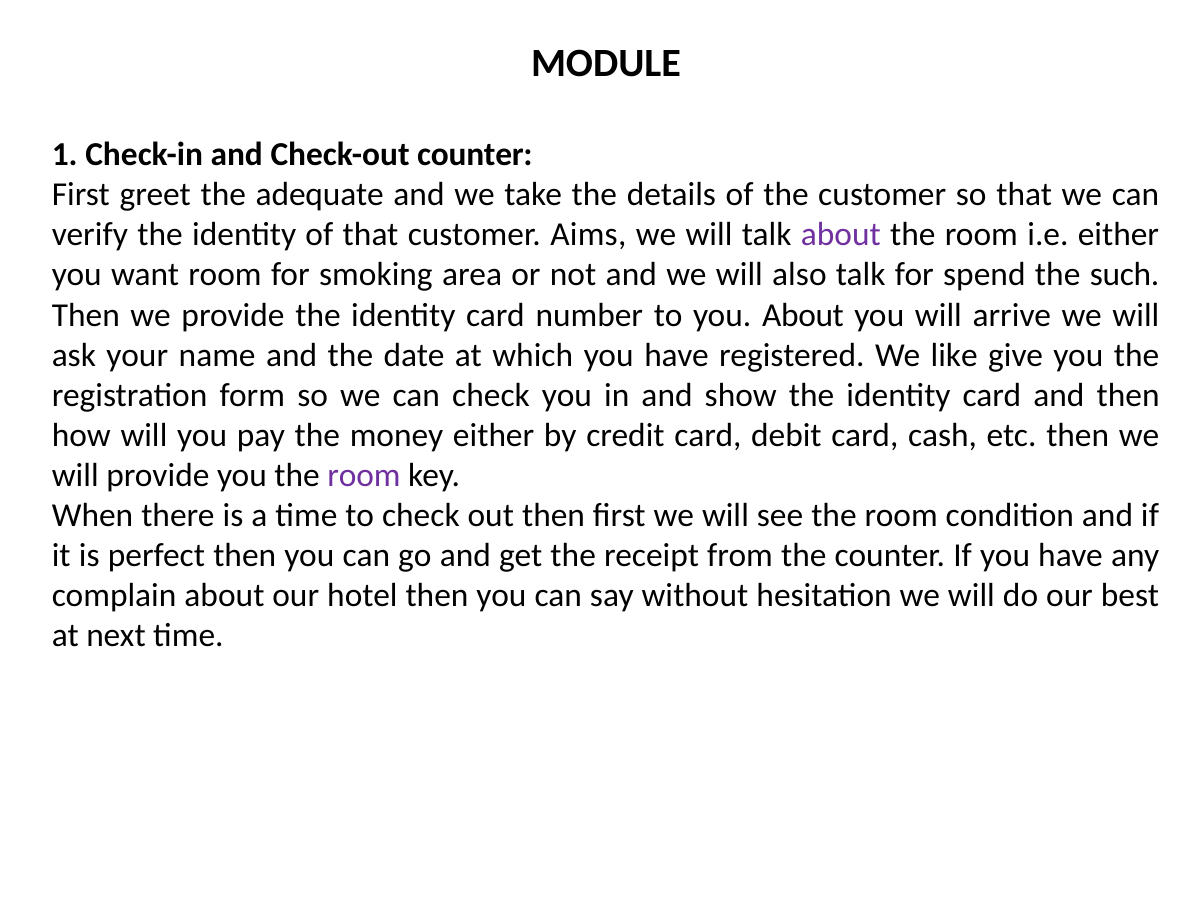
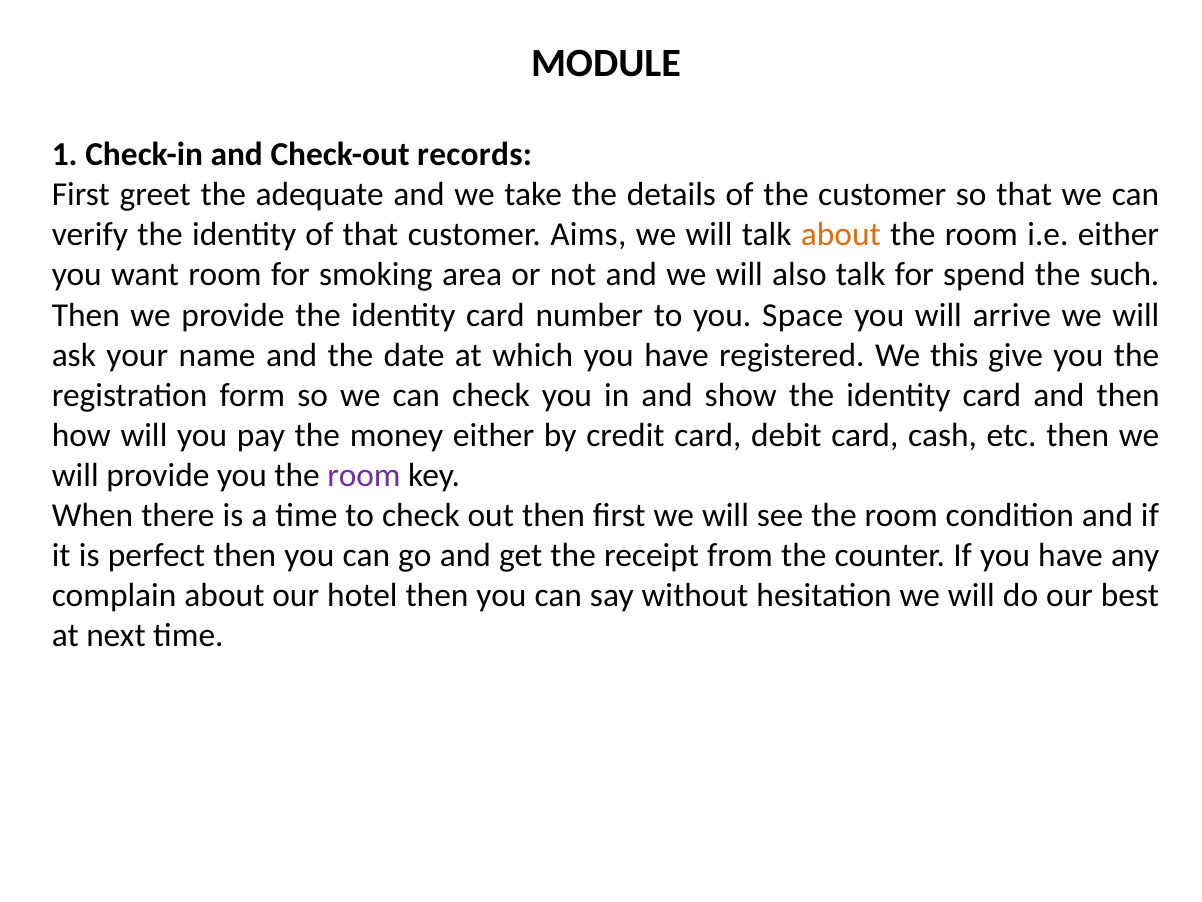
Check-out counter: counter -> records
about at (841, 235) colour: purple -> orange
you About: About -> Space
like: like -> this
